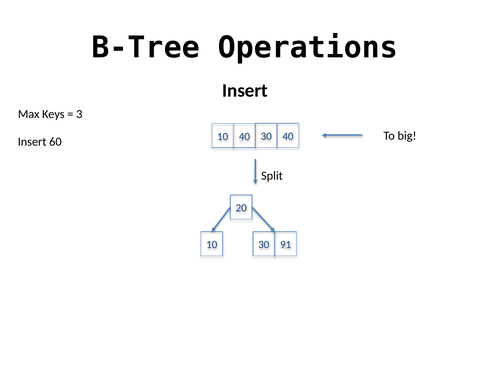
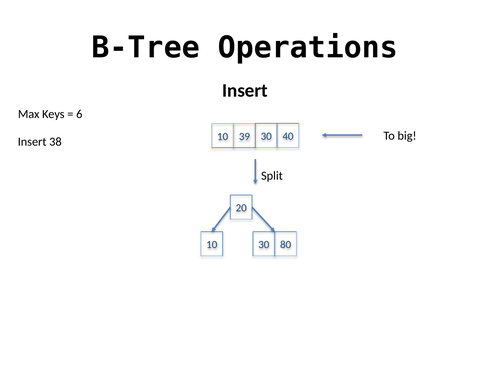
3: 3 -> 6
10 40: 40 -> 39
60: 60 -> 38
91: 91 -> 80
